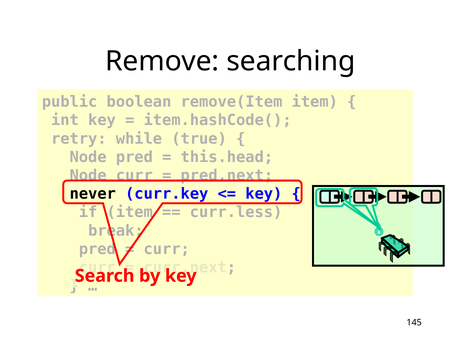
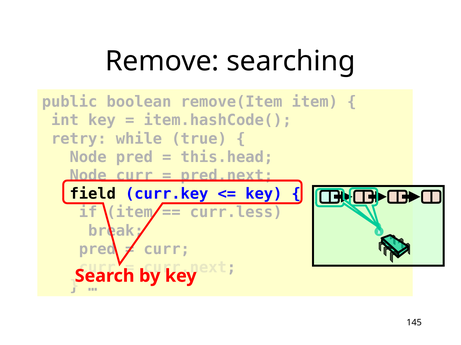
never: never -> field
